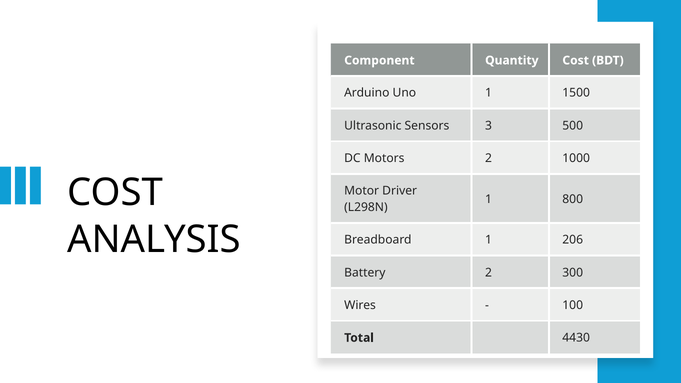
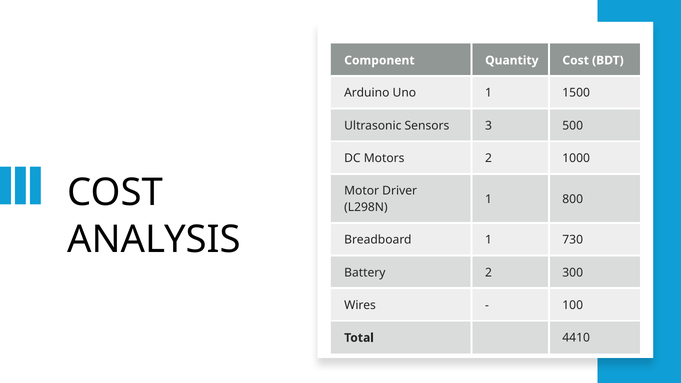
206: 206 -> 730
4430: 4430 -> 4410
